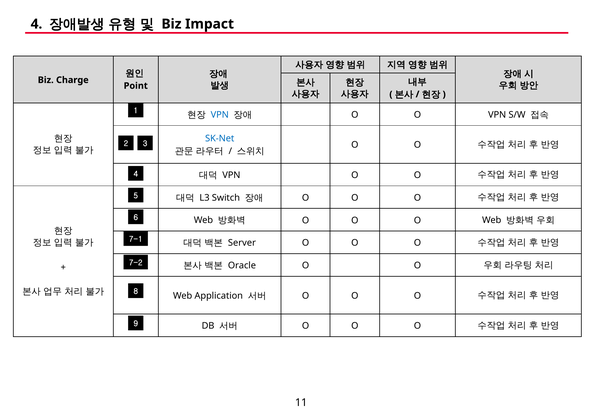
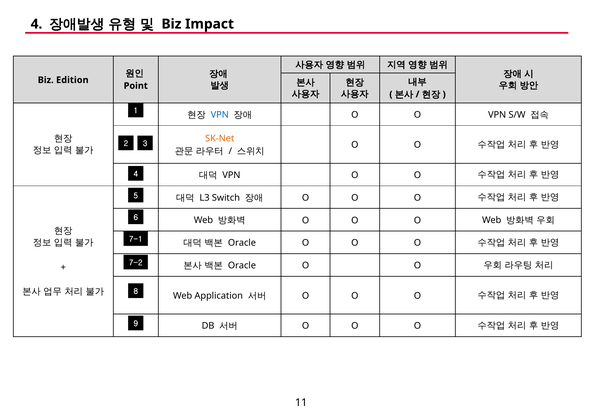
Charge: Charge -> Edition
SK-Net colour: blue -> orange
Server at (242, 243): Server -> Oracle
